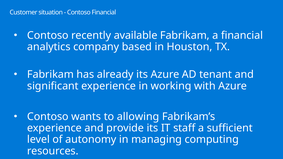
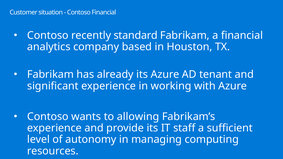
available: available -> standard
